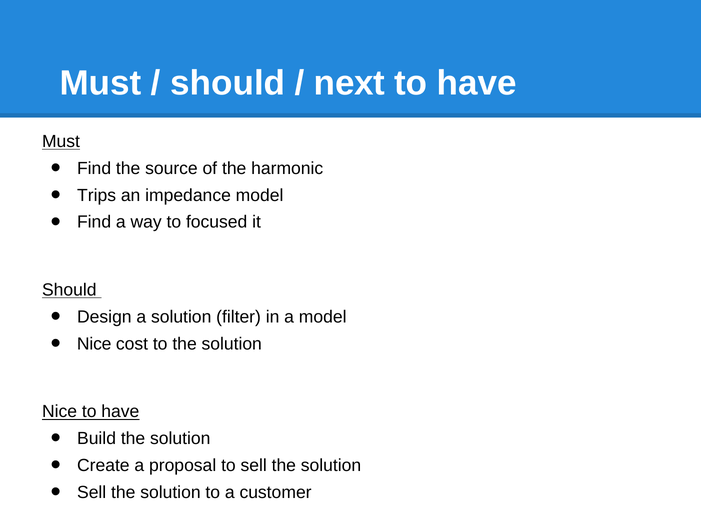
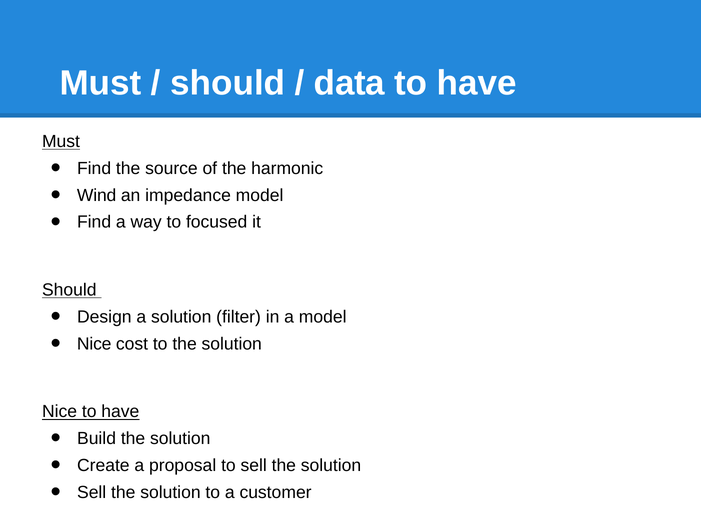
next: next -> data
Trips: Trips -> Wind
